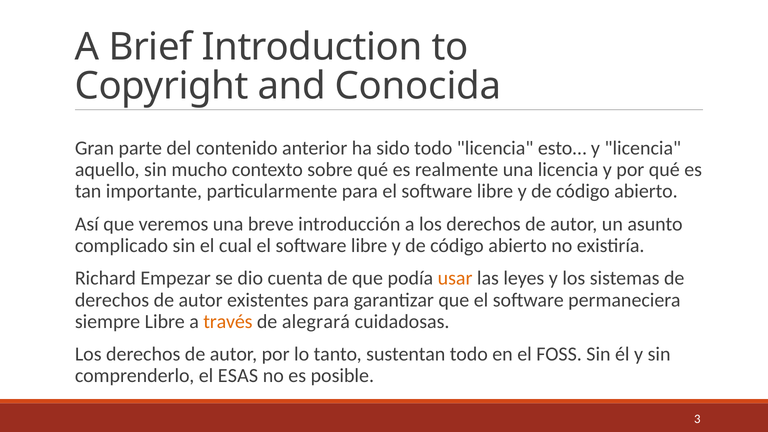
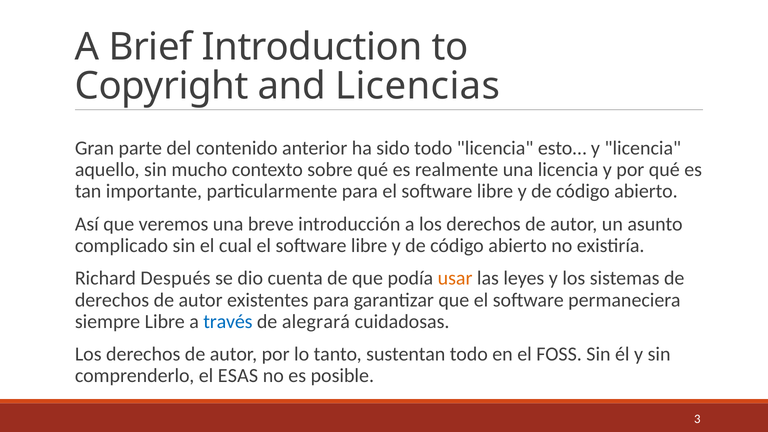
Conocida: Conocida -> Licencias
Empezar: Empezar -> Después
través colour: orange -> blue
